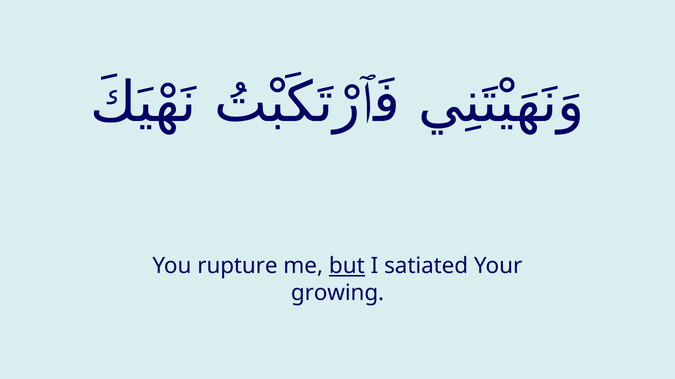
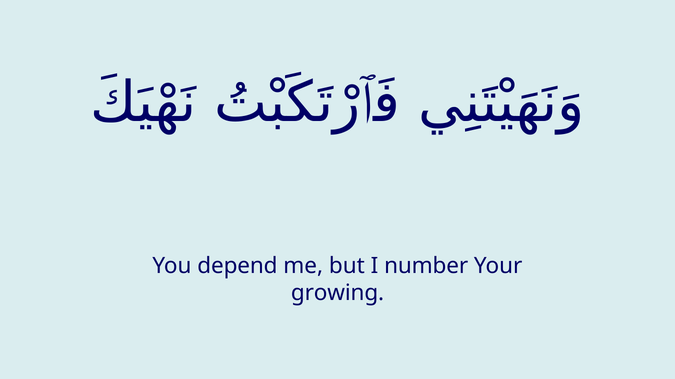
rupture: rupture -> depend
but underline: present -> none
satiated: satiated -> number
